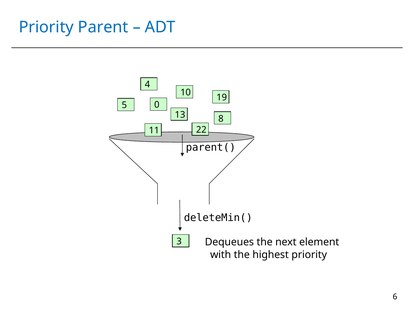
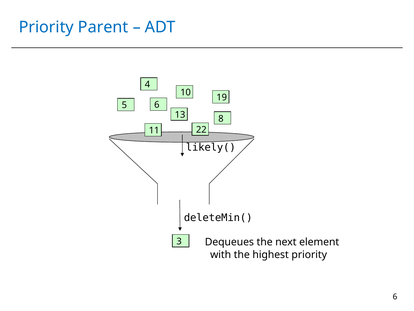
5 0: 0 -> 6
parent(: parent( -> likely(
